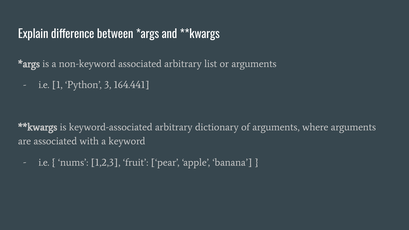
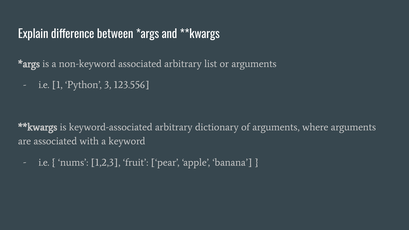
164.441: 164.441 -> 123.556
